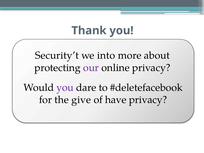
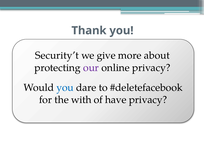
into: into -> give
you at (65, 88) colour: purple -> blue
give: give -> with
